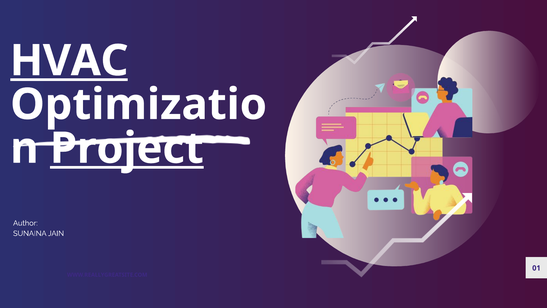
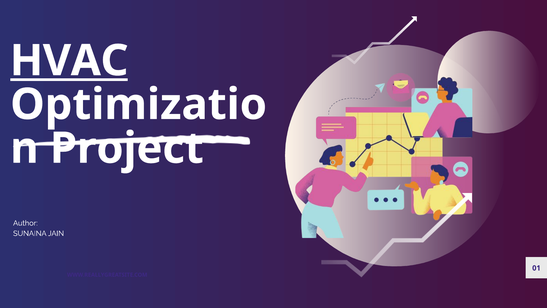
Project underline: present -> none
